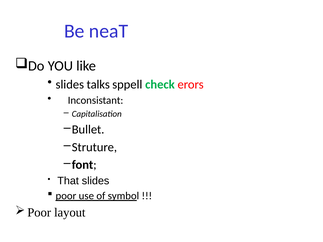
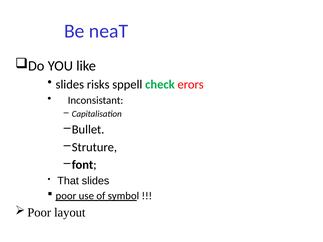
talks: talks -> risks
